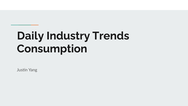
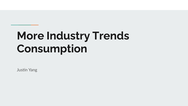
Daily: Daily -> More
